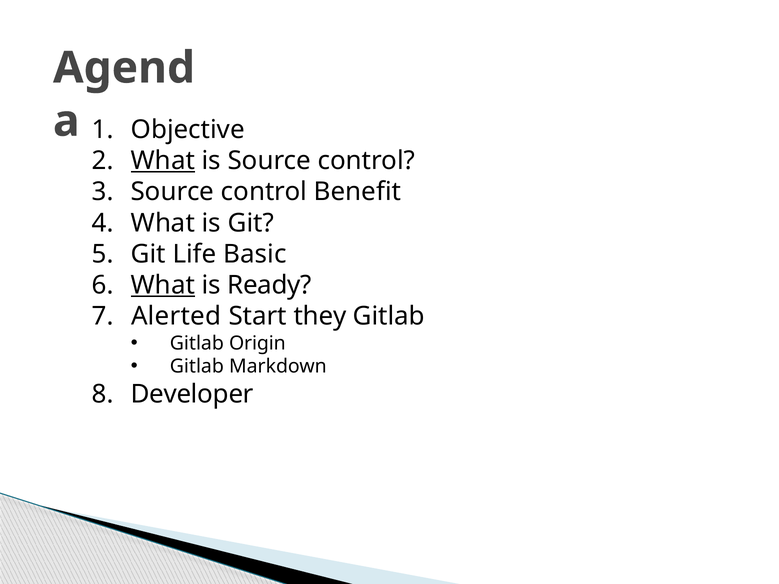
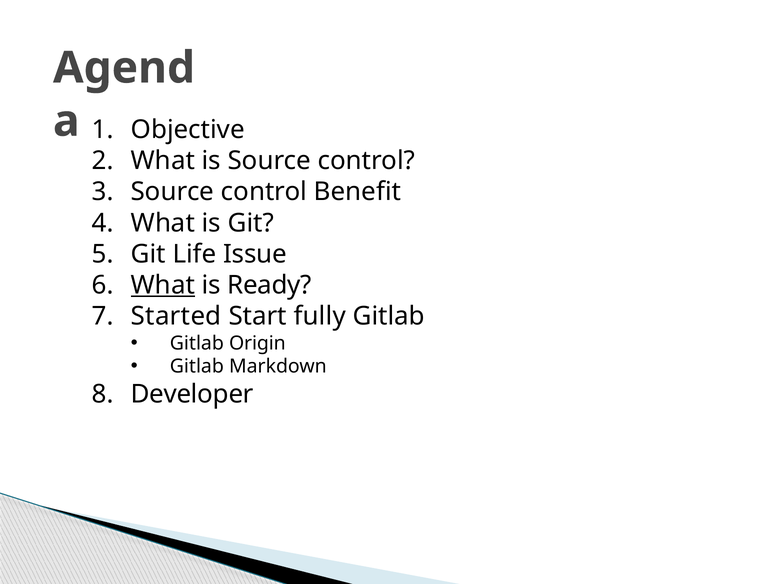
What at (163, 161) underline: present -> none
Basic: Basic -> Issue
Alerted: Alerted -> Started
they: they -> fully
